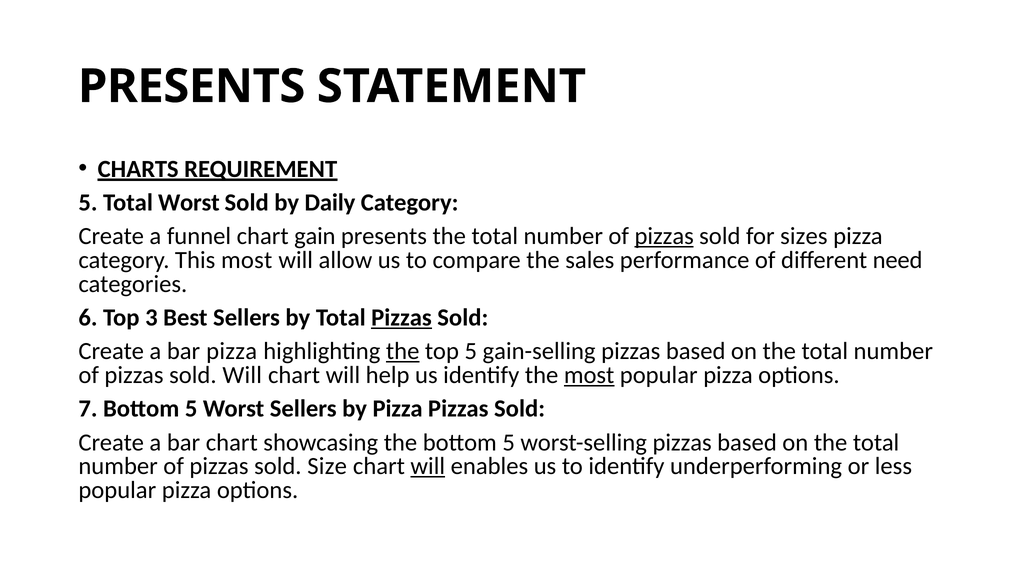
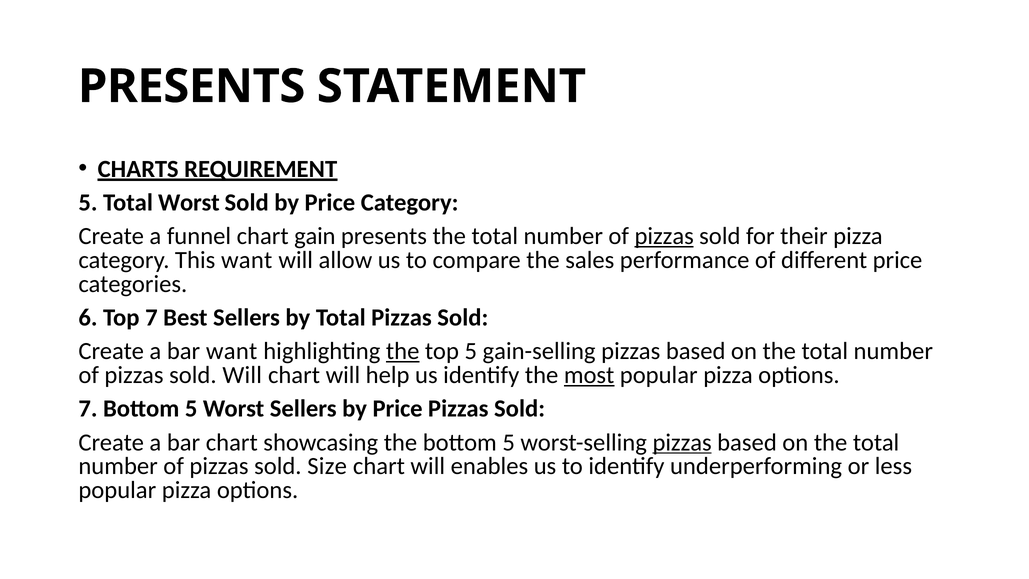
Sold by Daily: Daily -> Price
sizes: sizes -> their
This most: most -> want
different need: need -> price
Top 3: 3 -> 7
Pizzas at (402, 318) underline: present -> none
bar pizza: pizza -> want
Sellers by Pizza: Pizza -> Price
pizzas at (682, 442) underline: none -> present
will at (428, 466) underline: present -> none
